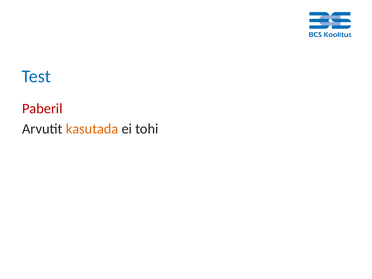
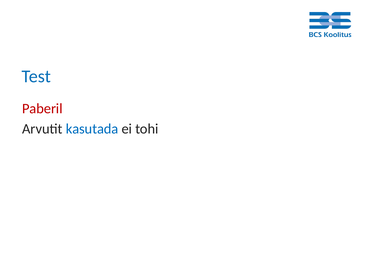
kasutada colour: orange -> blue
